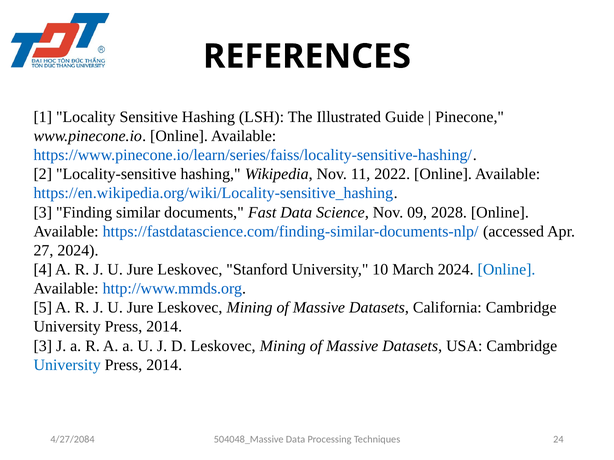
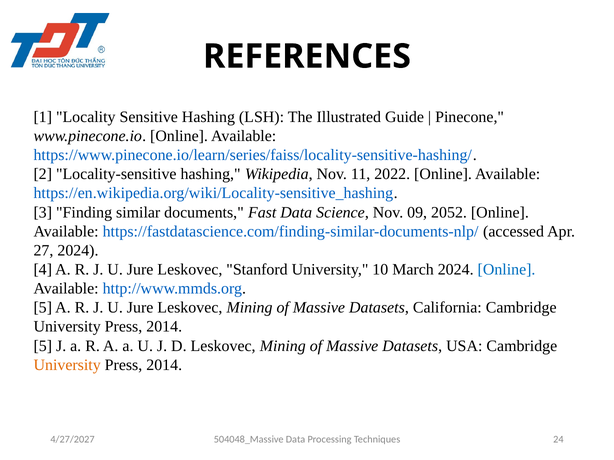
2028: 2028 -> 2052
3 at (43, 346): 3 -> 5
University at (67, 365) colour: blue -> orange
4/27/2084: 4/27/2084 -> 4/27/2027
